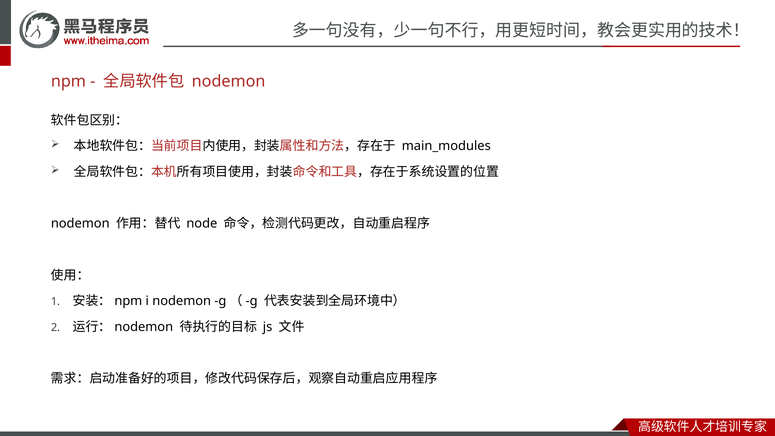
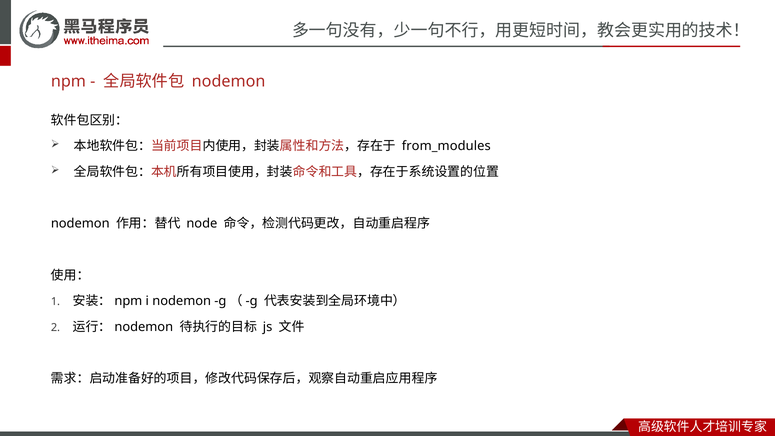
main_modules: main_modules -> from_modules
